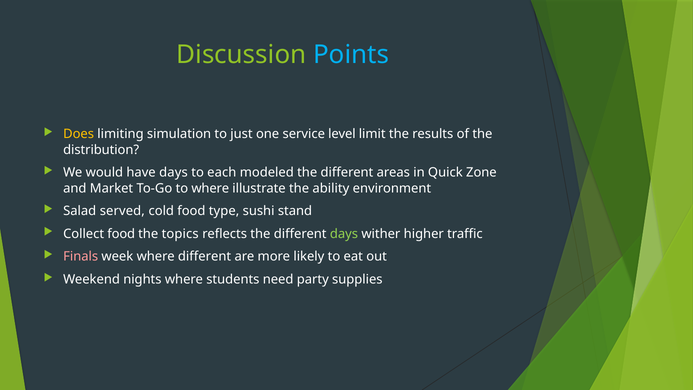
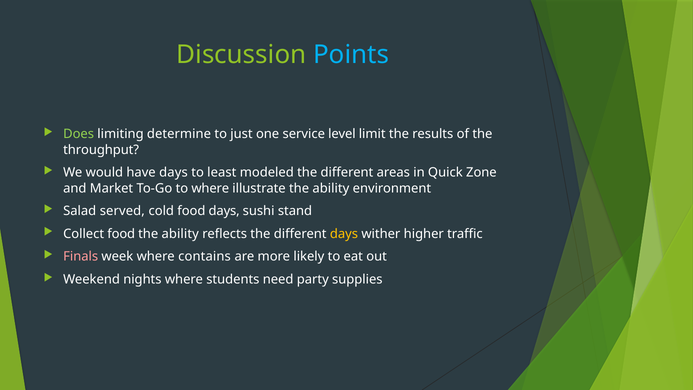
Does colour: yellow -> light green
simulation: simulation -> determine
distribution: distribution -> throughput
each: each -> least
food type: type -> days
topics at (180, 234): topics -> ability
days at (344, 234) colour: light green -> yellow
where different: different -> contains
